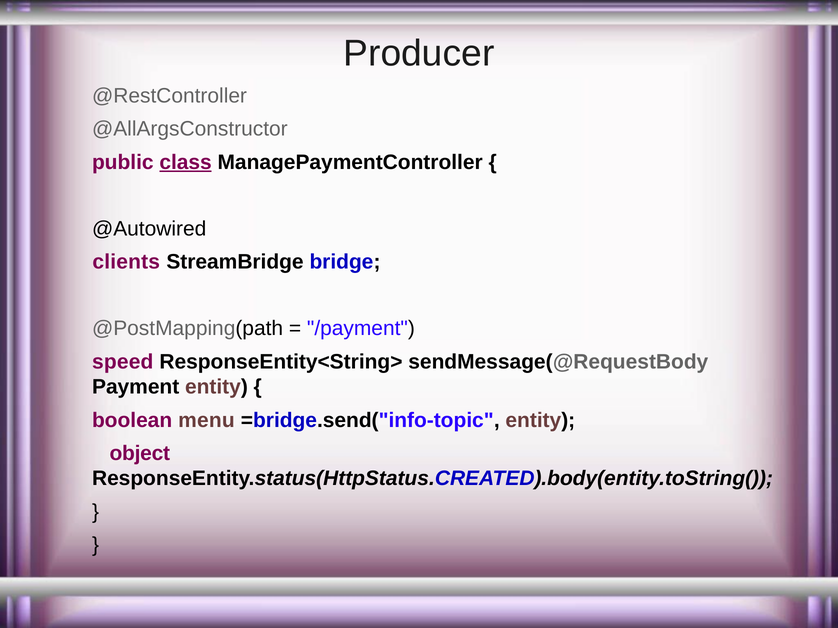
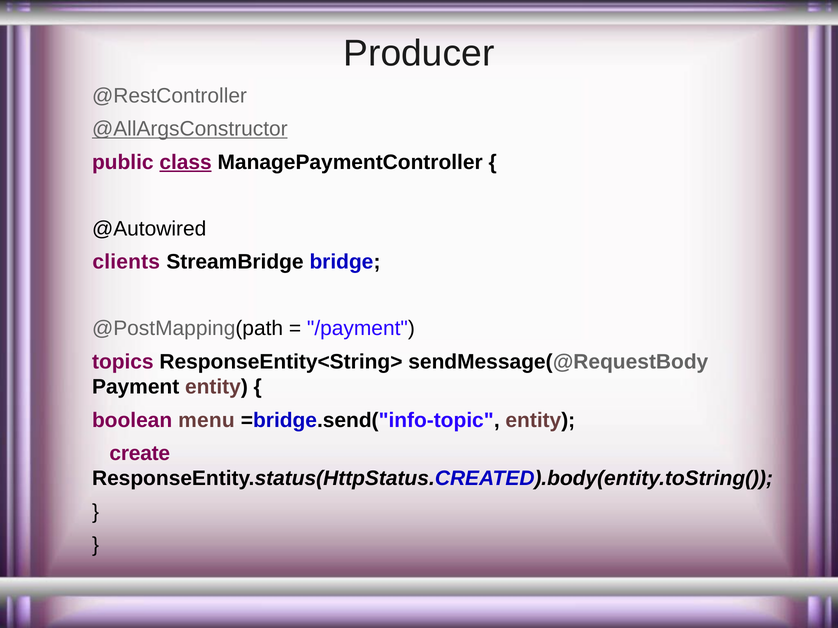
@AllArgsConstructor underline: none -> present
speed: speed -> topics
object: object -> create
